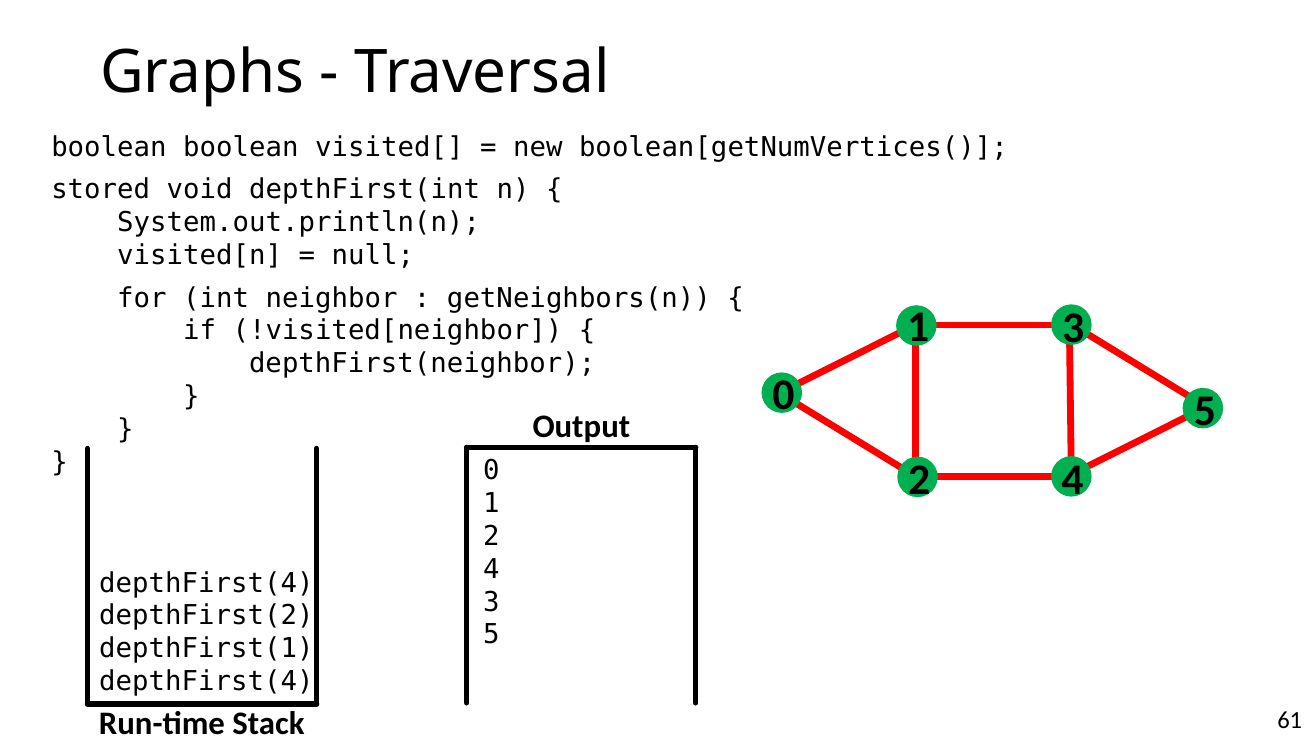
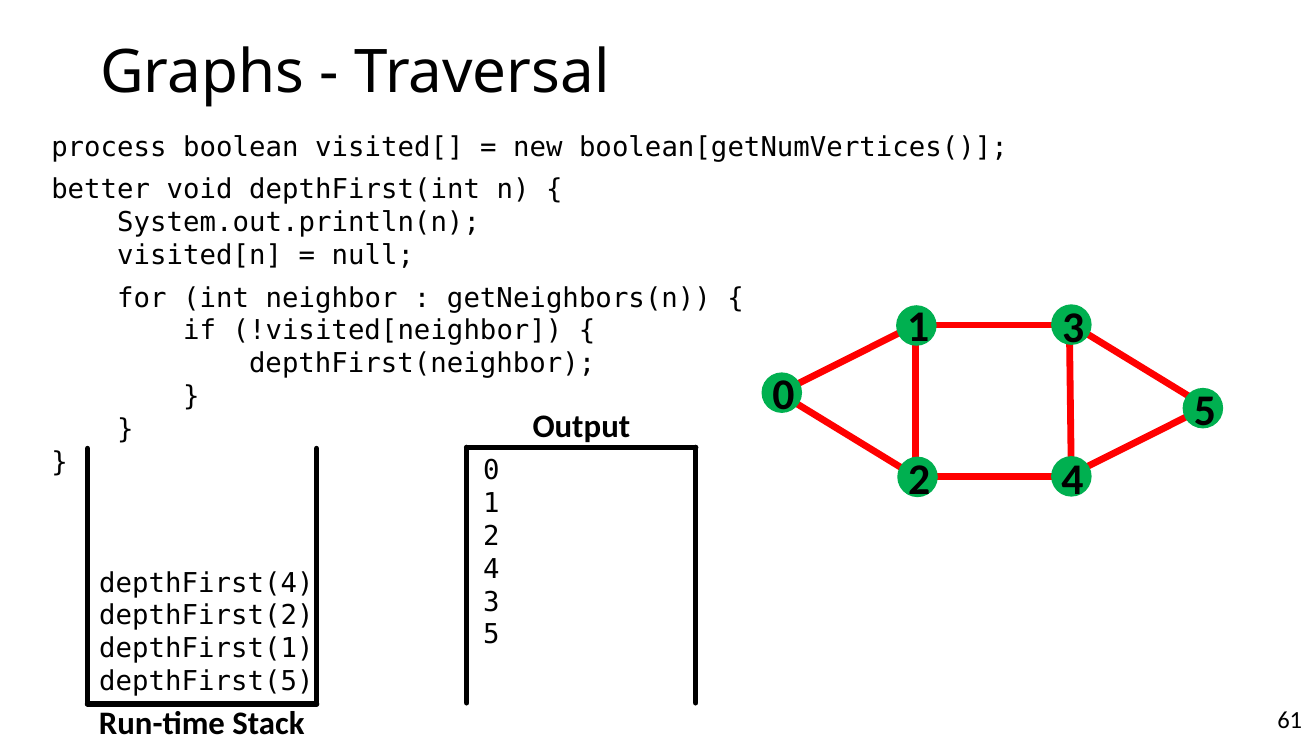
boolean at (109, 147): boolean -> process
stored: stored -> better
depthFirst(4 at (206, 682): depthFirst(4 -> depthFirst(5
